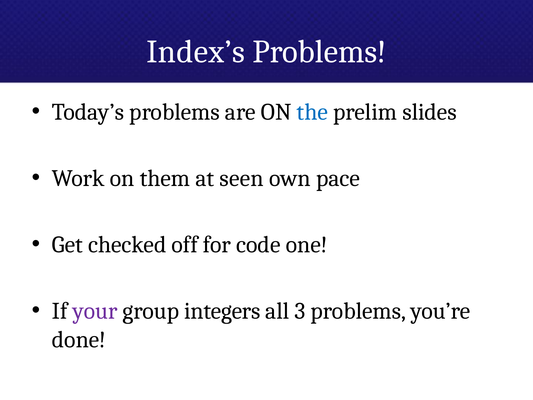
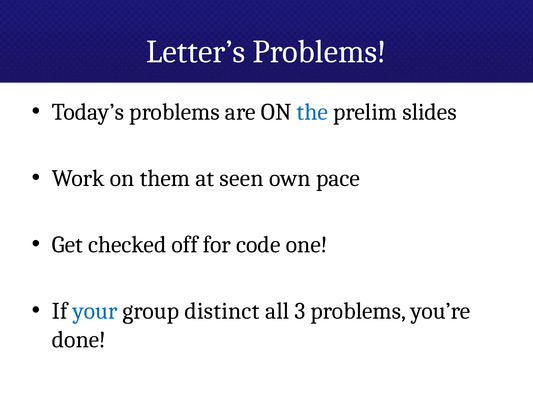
Index’s: Index’s -> Letter’s
your colour: purple -> blue
integers: integers -> distinct
